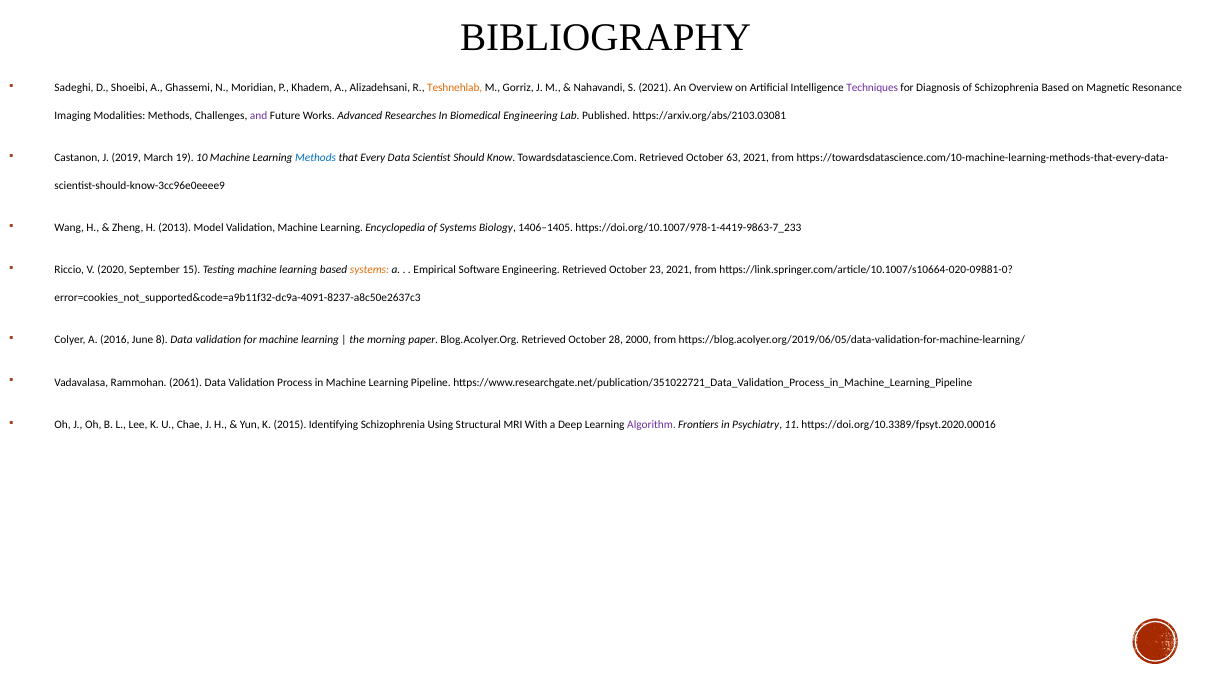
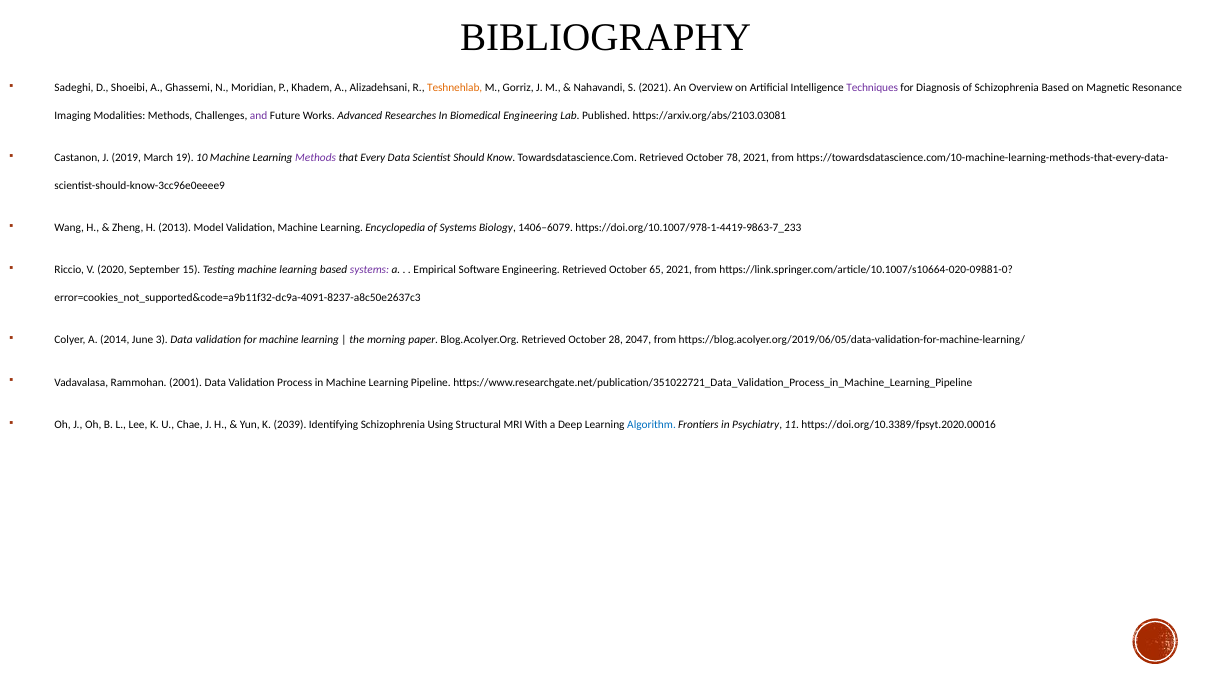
Methods at (316, 158) colour: blue -> purple
63: 63 -> 78
1406–1405: 1406–1405 -> 1406–6079
systems at (370, 270) colour: orange -> purple
23: 23 -> 65
2016: 2016 -> 2014
8: 8 -> 3
2000: 2000 -> 2047
2061: 2061 -> 2001
2015: 2015 -> 2039
Algorithm colour: purple -> blue
